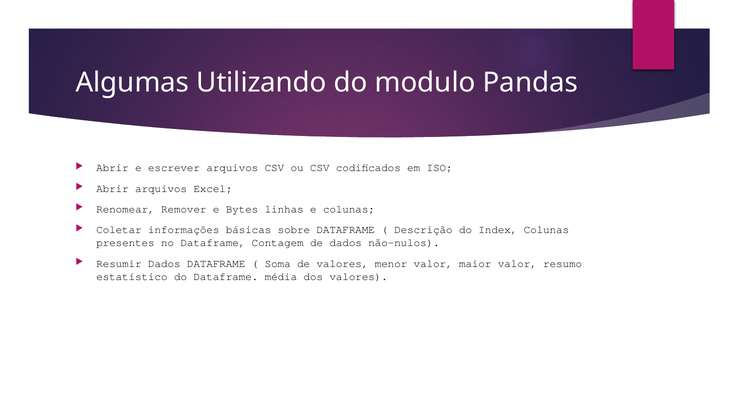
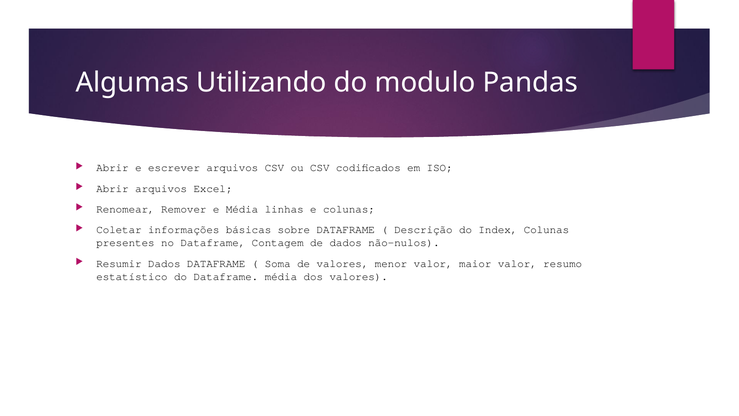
e Bytes: Bytes -> Média
